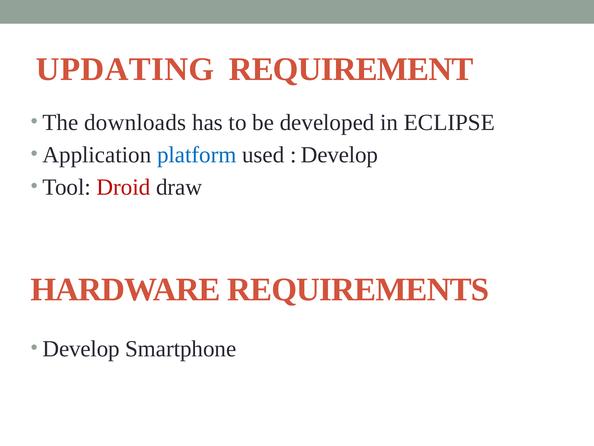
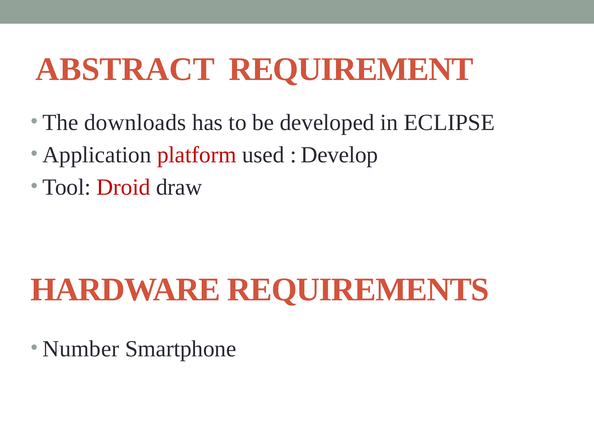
UPDATING: UPDATING -> ABSTRACT
platform colour: blue -> red
Develop at (81, 348): Develop -> Number
